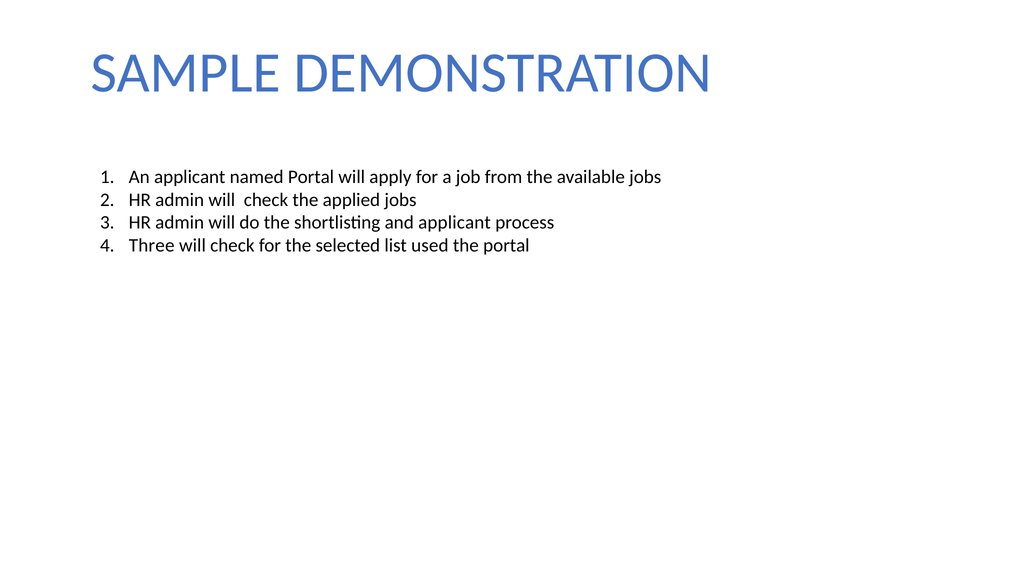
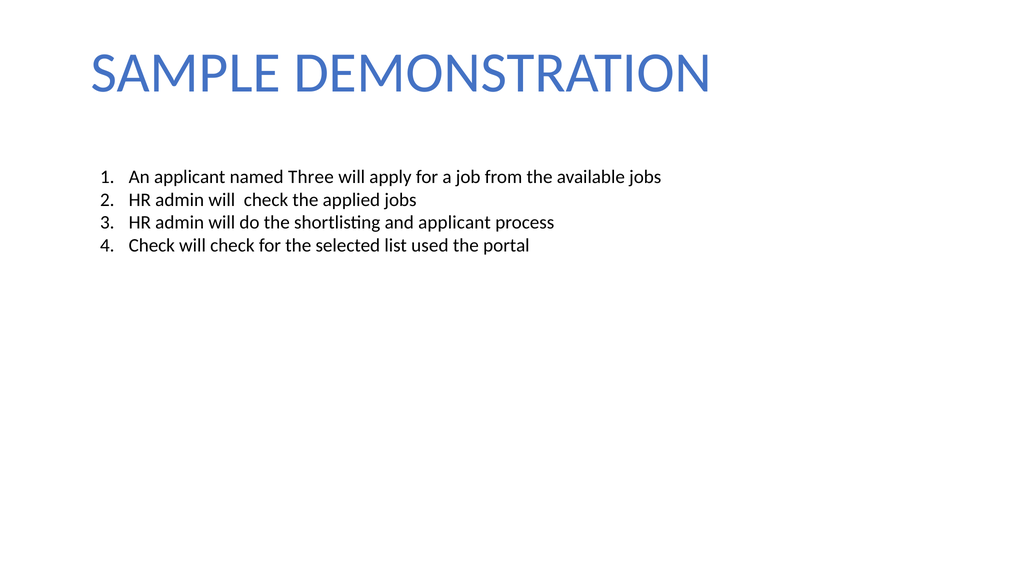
named Portal: Portal -> Three
Three at (152, 246): Three -> Check
